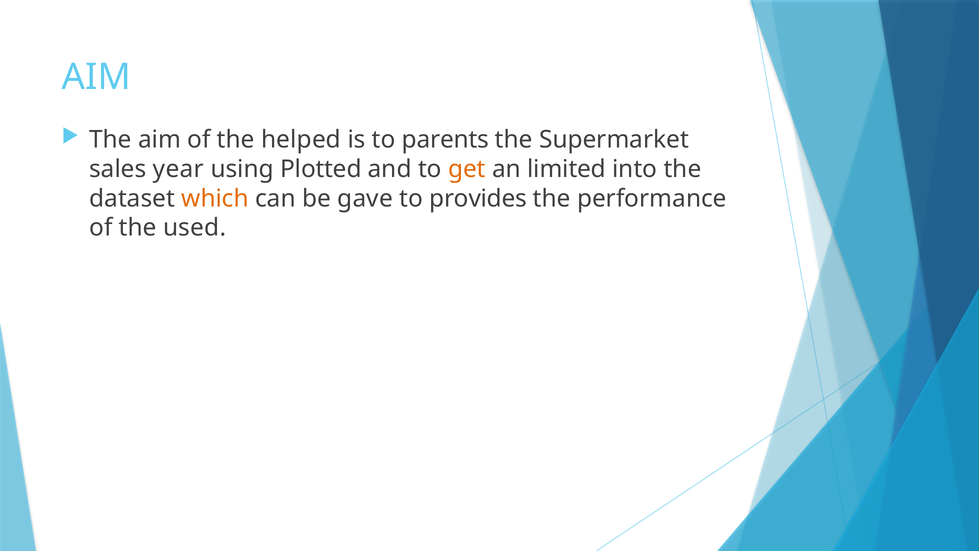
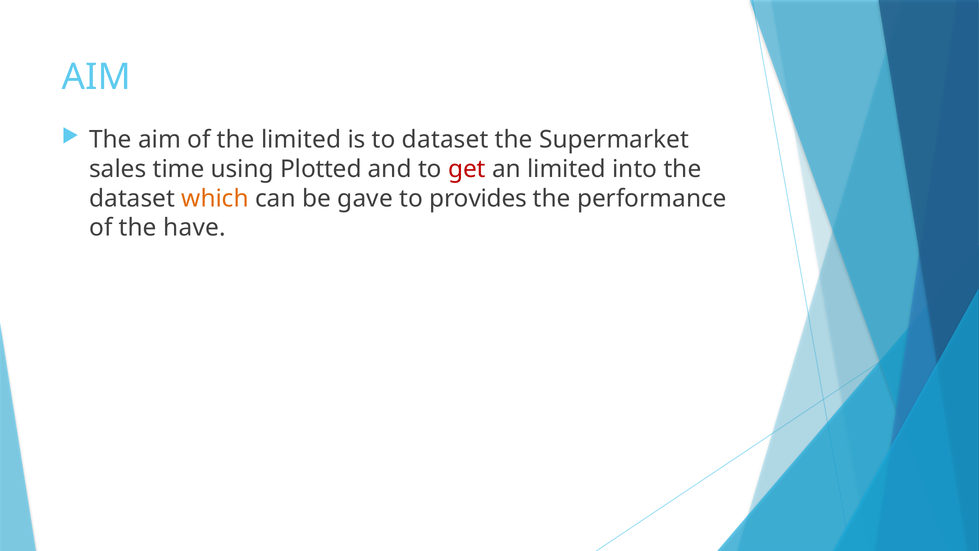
the helped: helped -> limited
to parents: parents -> dataset
year: year -> time
get colour: orange -> red
used: used -> have
